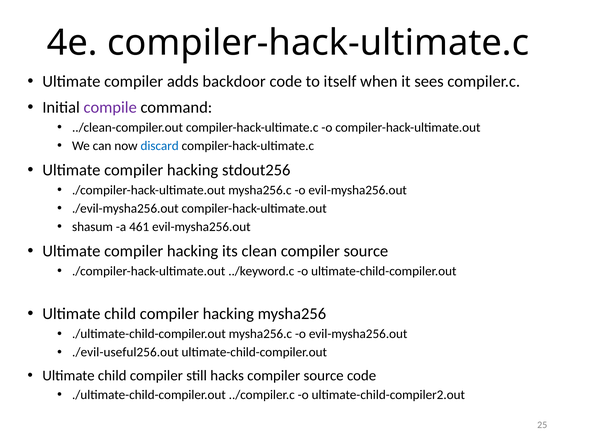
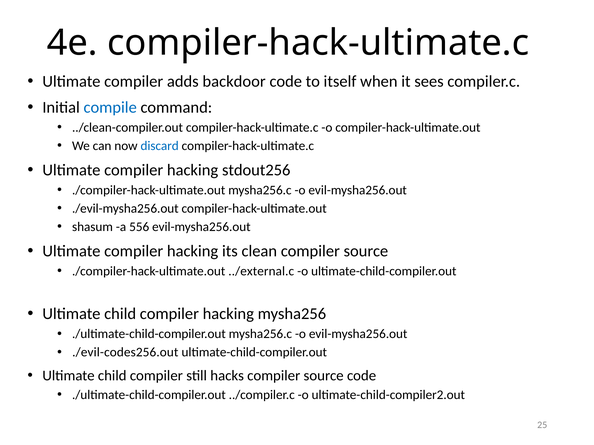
compile colour: purple -> blue
461: 461 -> 556
../keyword.c: ../keyword.c -> ../external.c
./evil-useful256.out: ./evil-useful256.out -> ./evil-codes256.out
